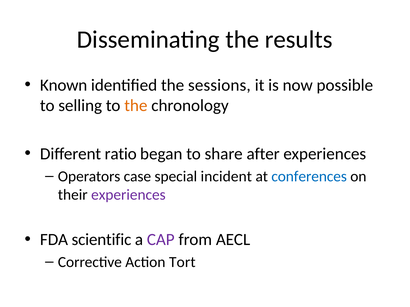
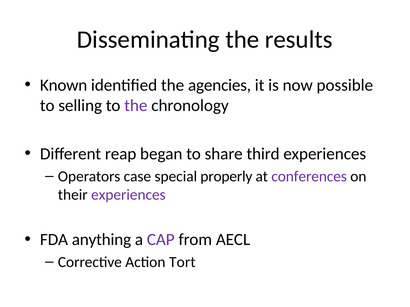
sessions: sessions -> agencies
the at (136, 106) colour: orange -> purple
ratio: ratio -> reap
after: after -> third
incident: incident -> properly
conferences colour: blue -> purple
scientific: scientific -> anything
